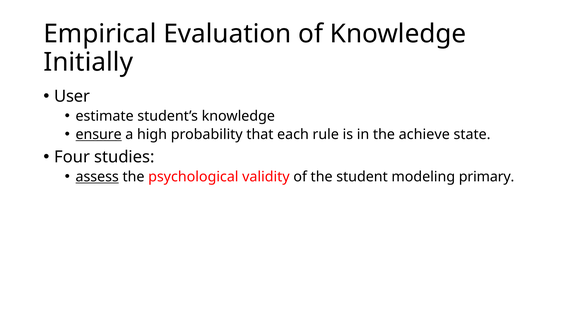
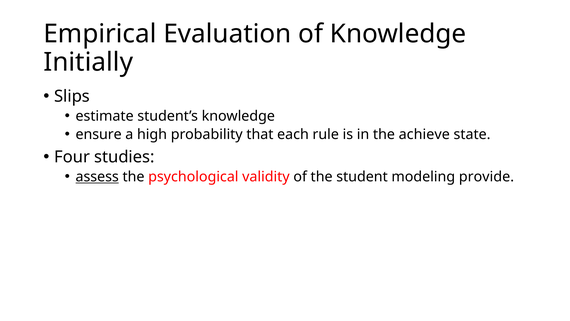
User: User -> Slips
ensure underline: present -> none
primary: primary -> provide
